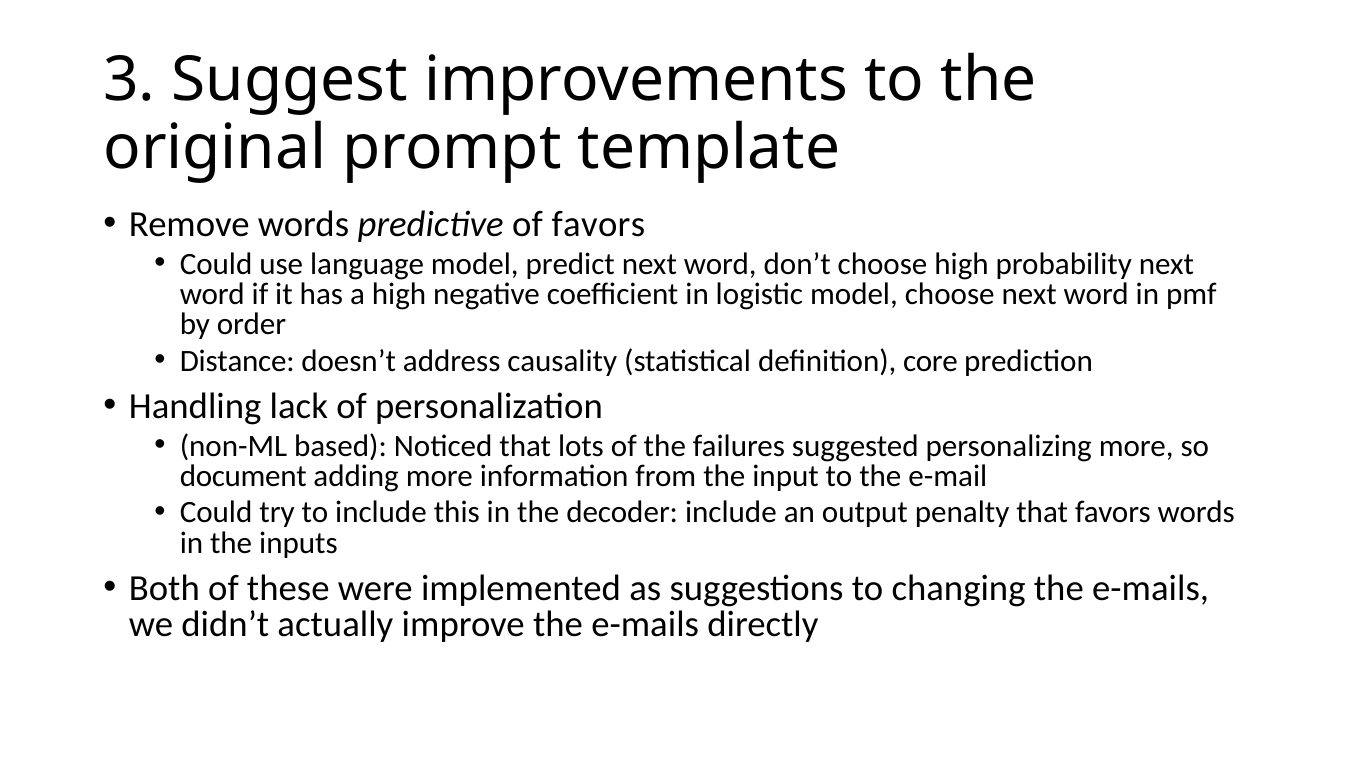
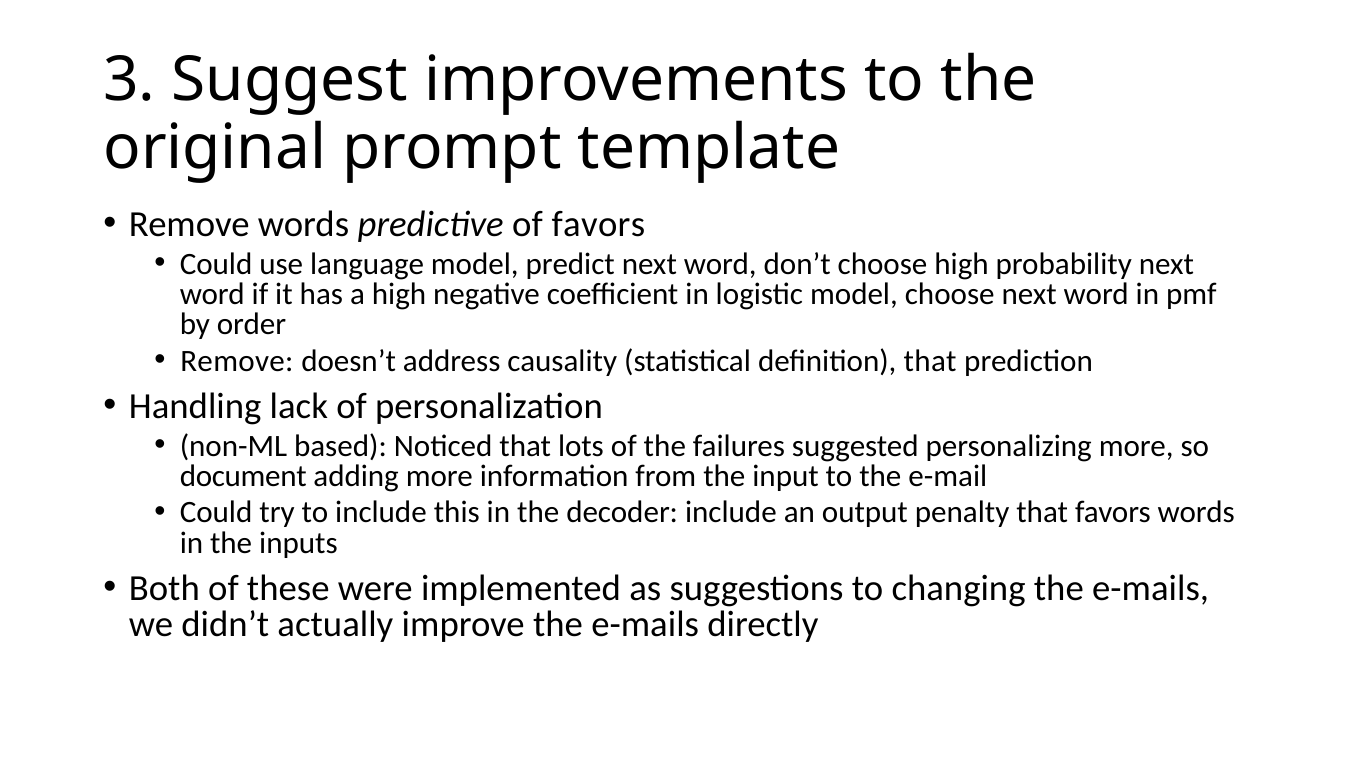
Distance at (237, 361): Distance -> Remove
definition core: core -> that
